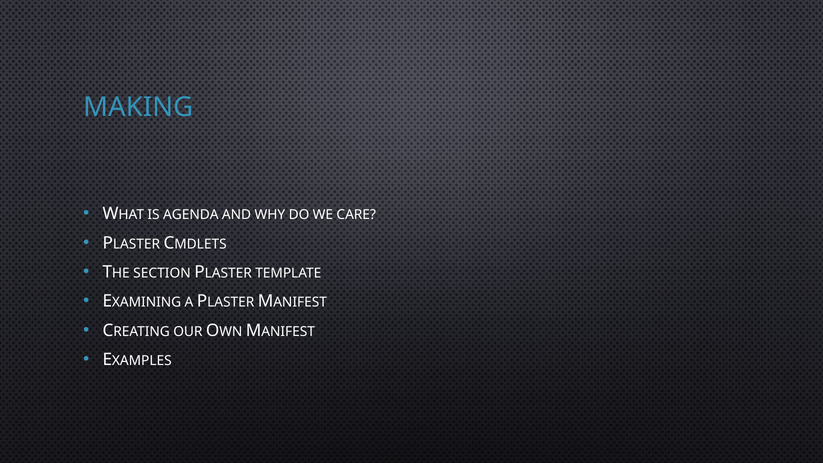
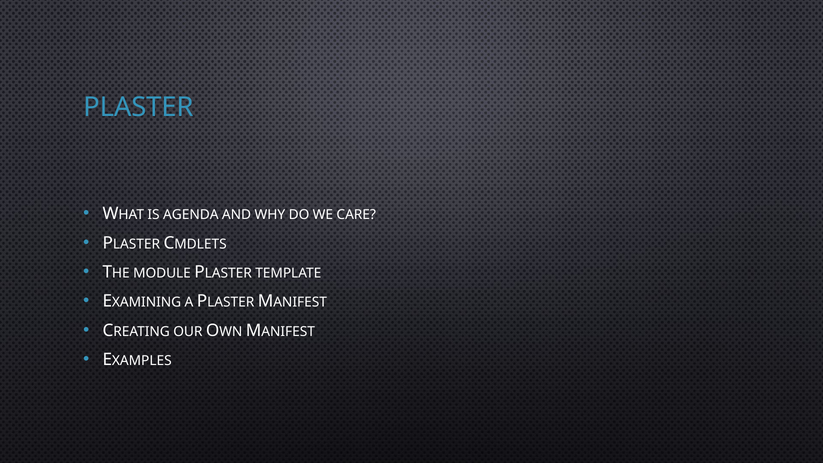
MAKING: MAKING -> PLASTER
SECTION: SECTION -> MODULE
